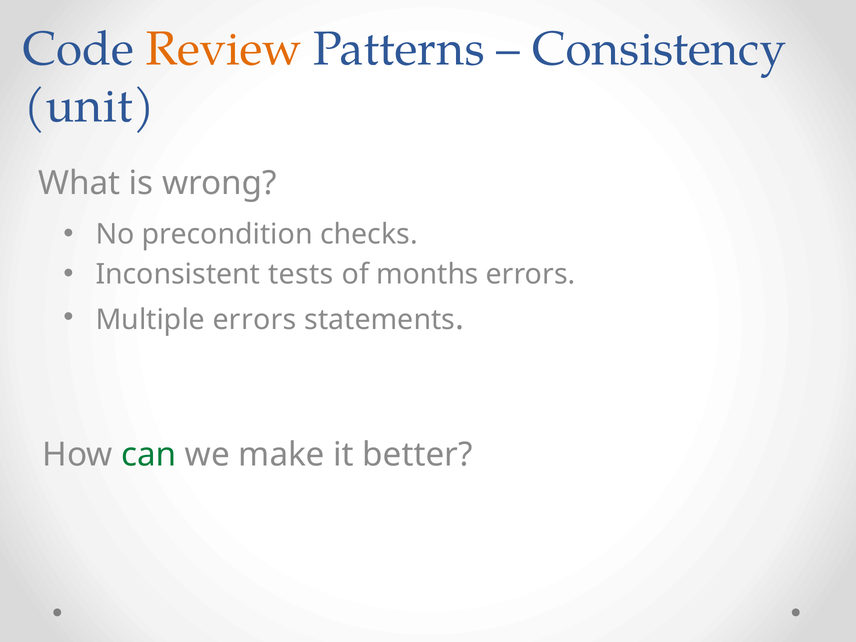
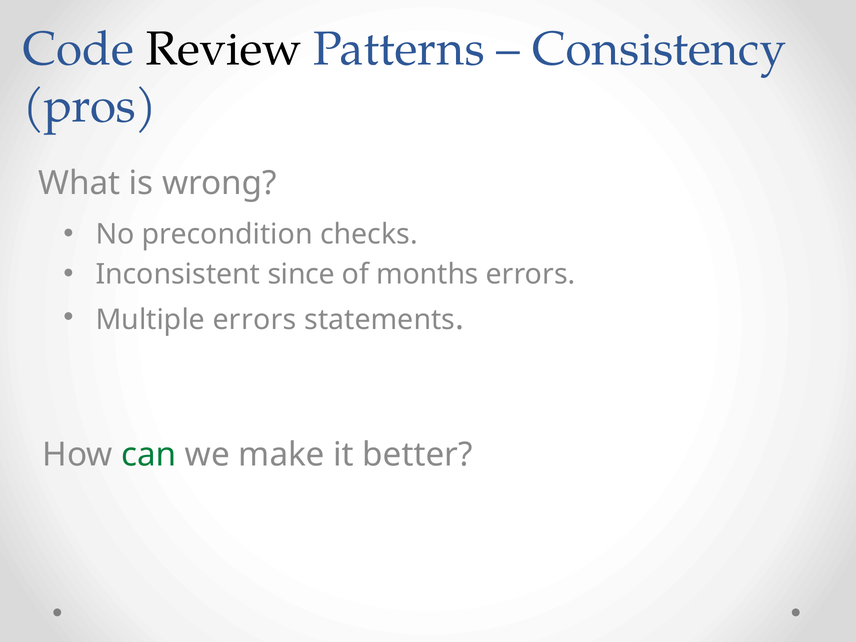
Review colour: orange -> black
unit: unit -> pros
tests: tests -> since
